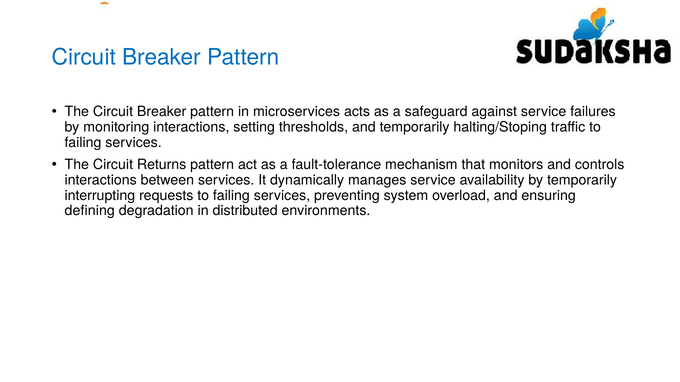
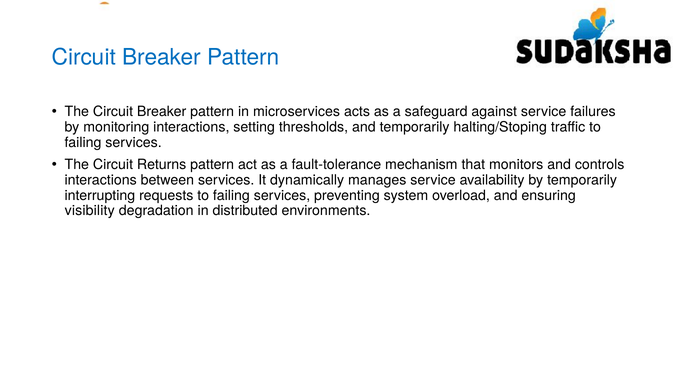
defining: defining -> visibility
